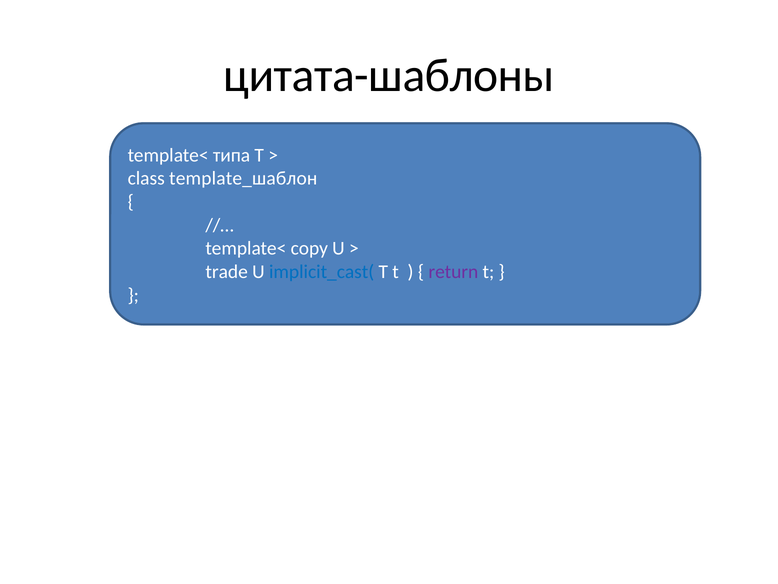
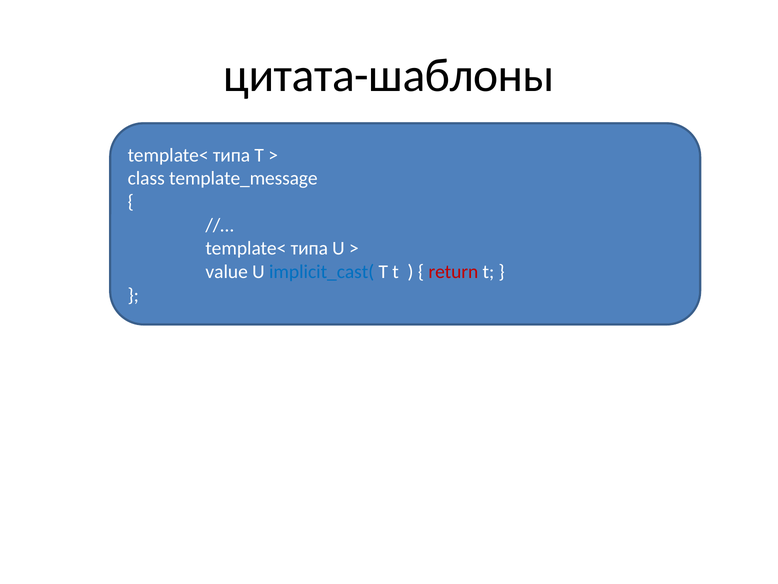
template_шаблон: template_шаблон -> template_message
copy at (309, 248): copy -> типа
trade: trade -> value
return colour: purple -> red
